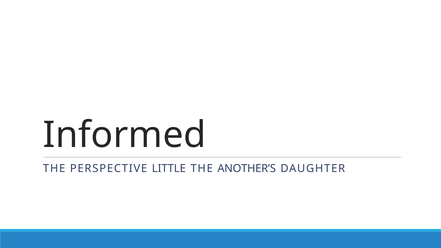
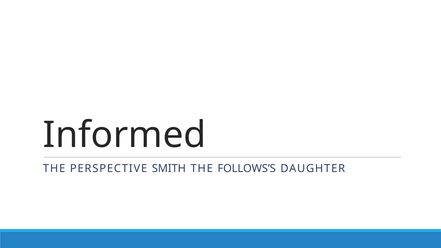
LITTLE: LITTLE -> SMITH
ANOTHER’S: ANOTHER’S -> FOLLOWS’S
